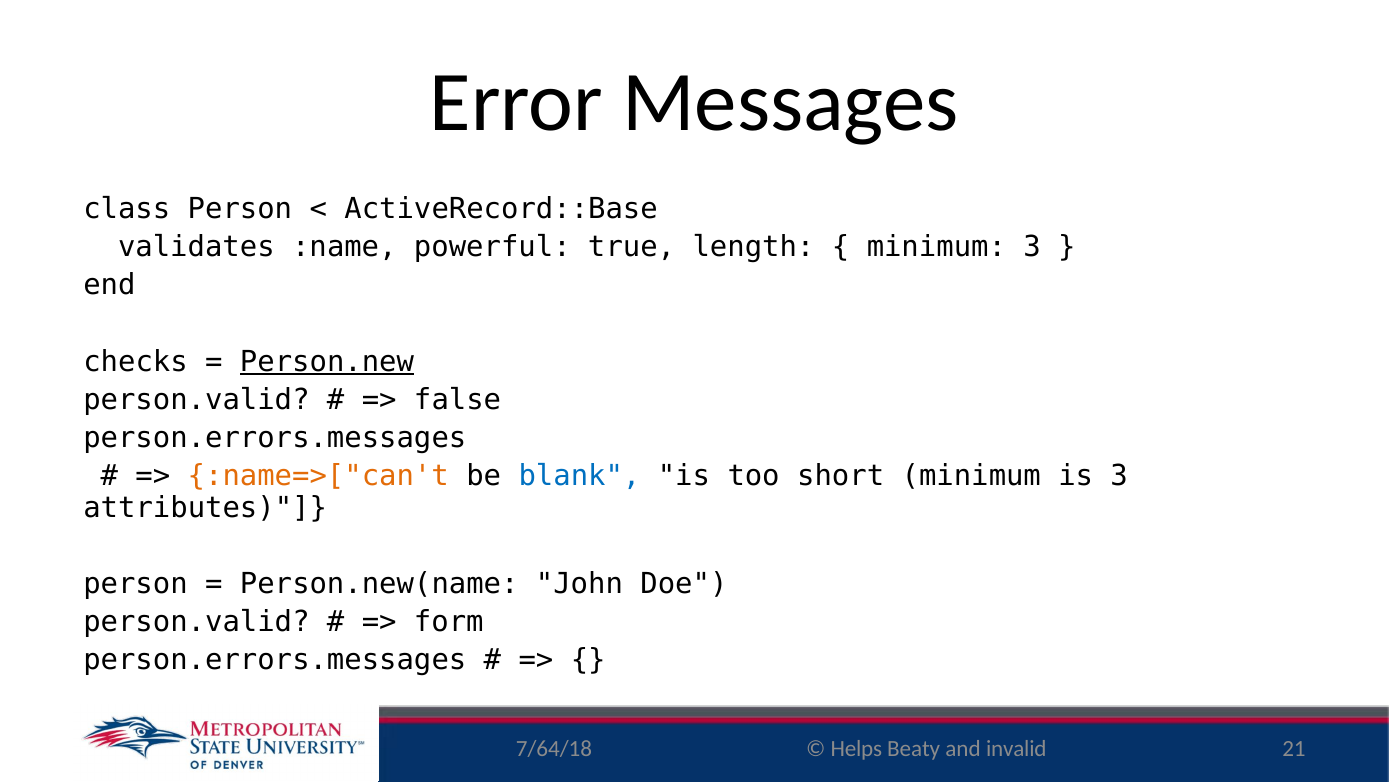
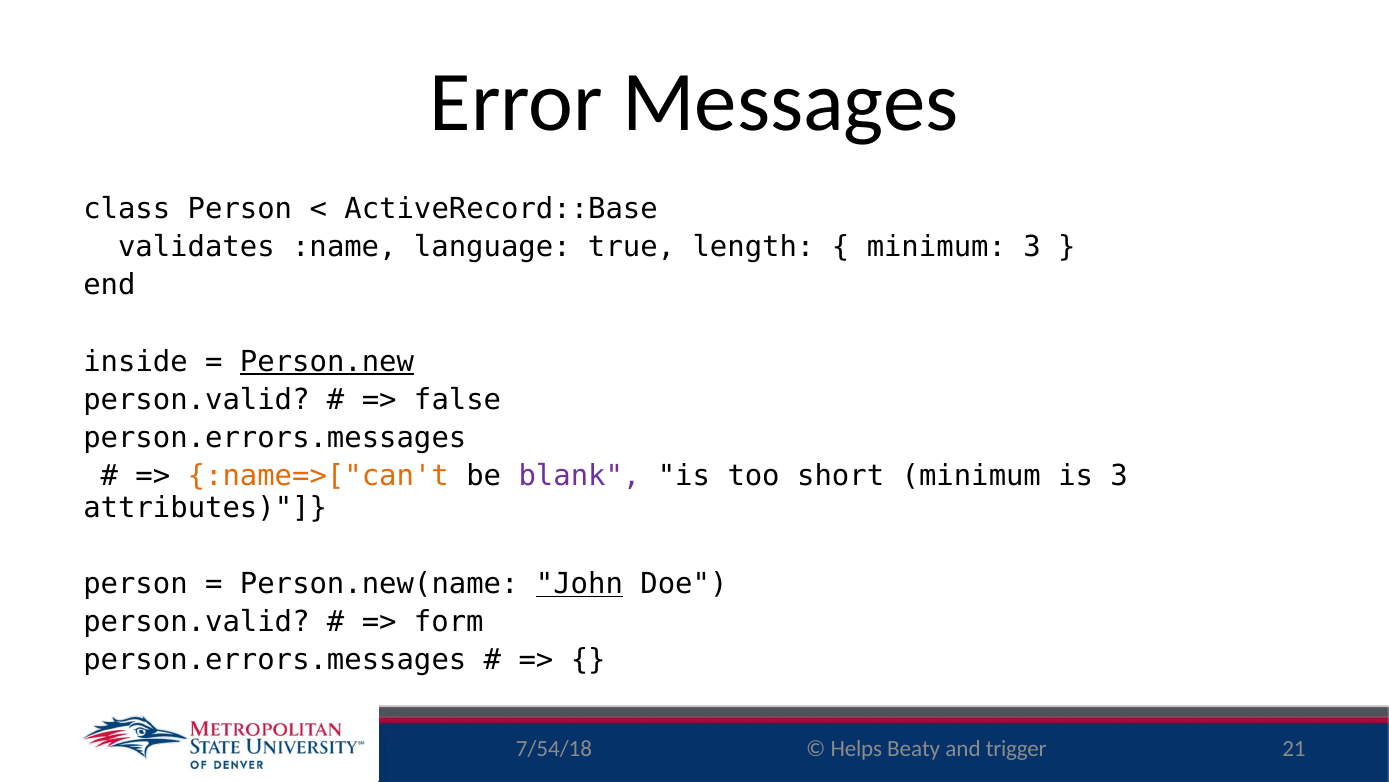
powerful: powerful -> language
checks: checks -> inside
blank colour: blue -> purple
John underline: none -> present
7/64/18: 7/64/18 -> 7/54/18
invalid: invalid -> trigger
